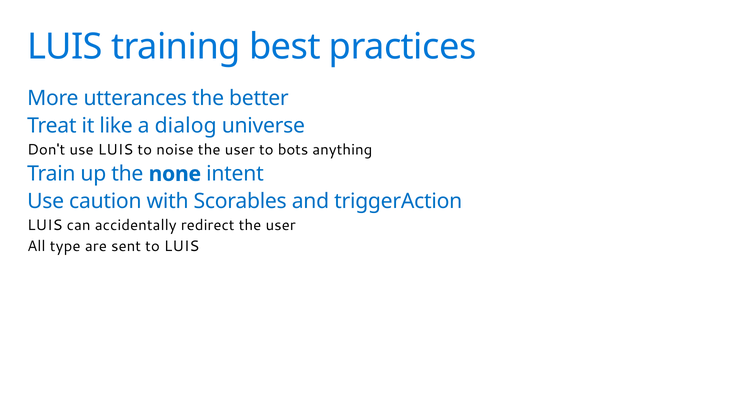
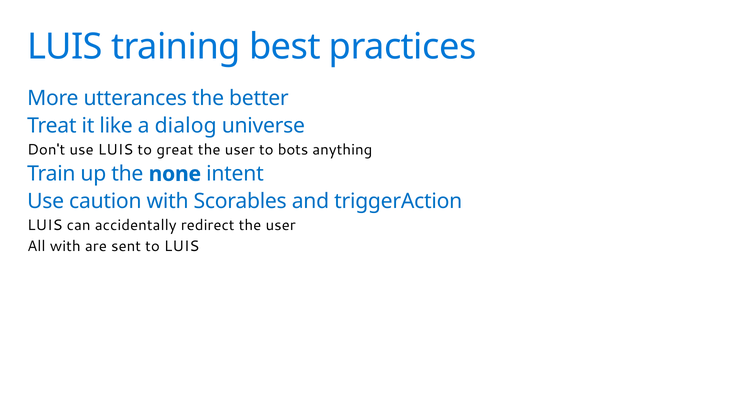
noise: noise -> great
All type: type -> with
